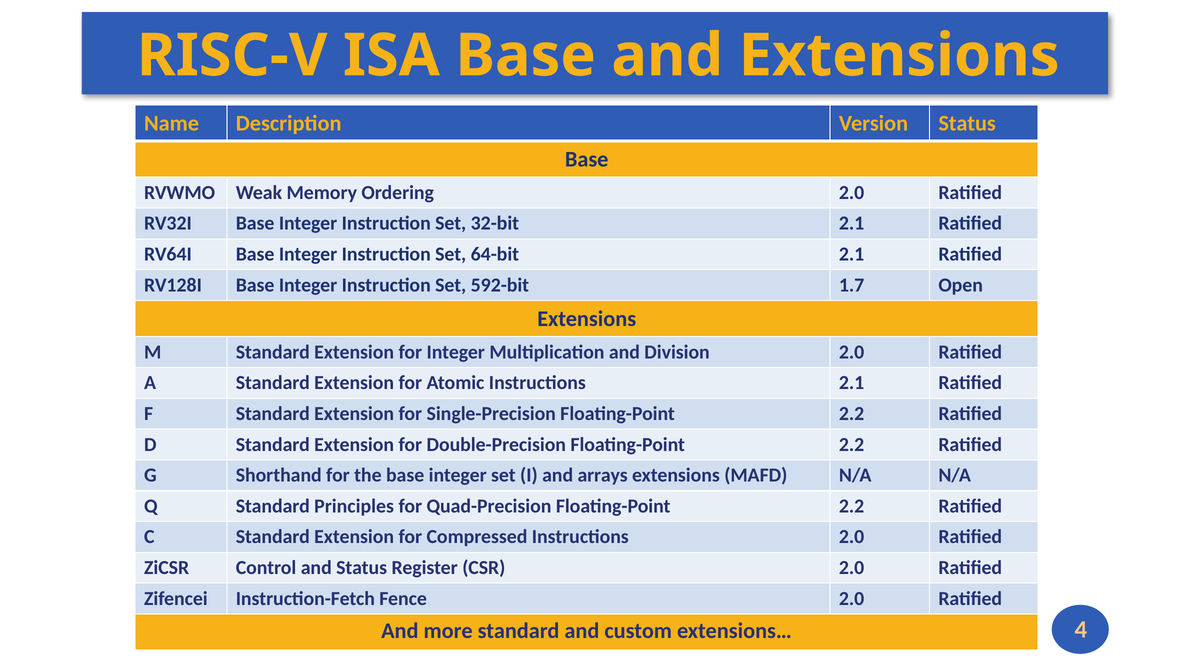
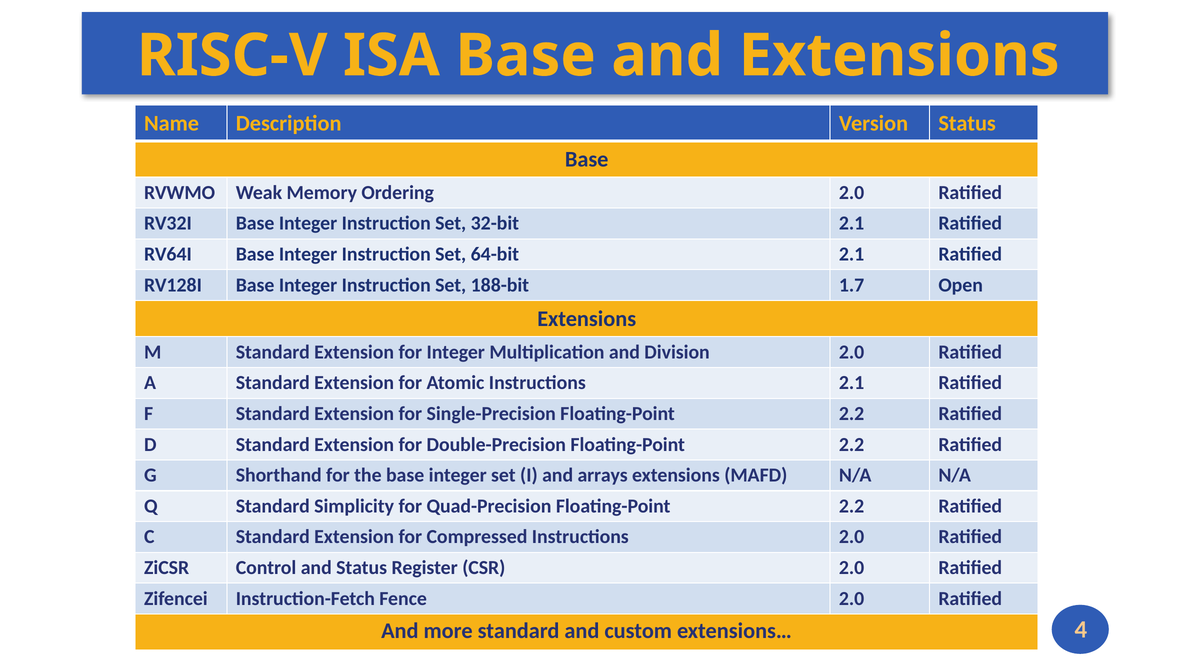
592-bit: 592-bit -> 188-bit
Principles: Principles -> Simplicity
